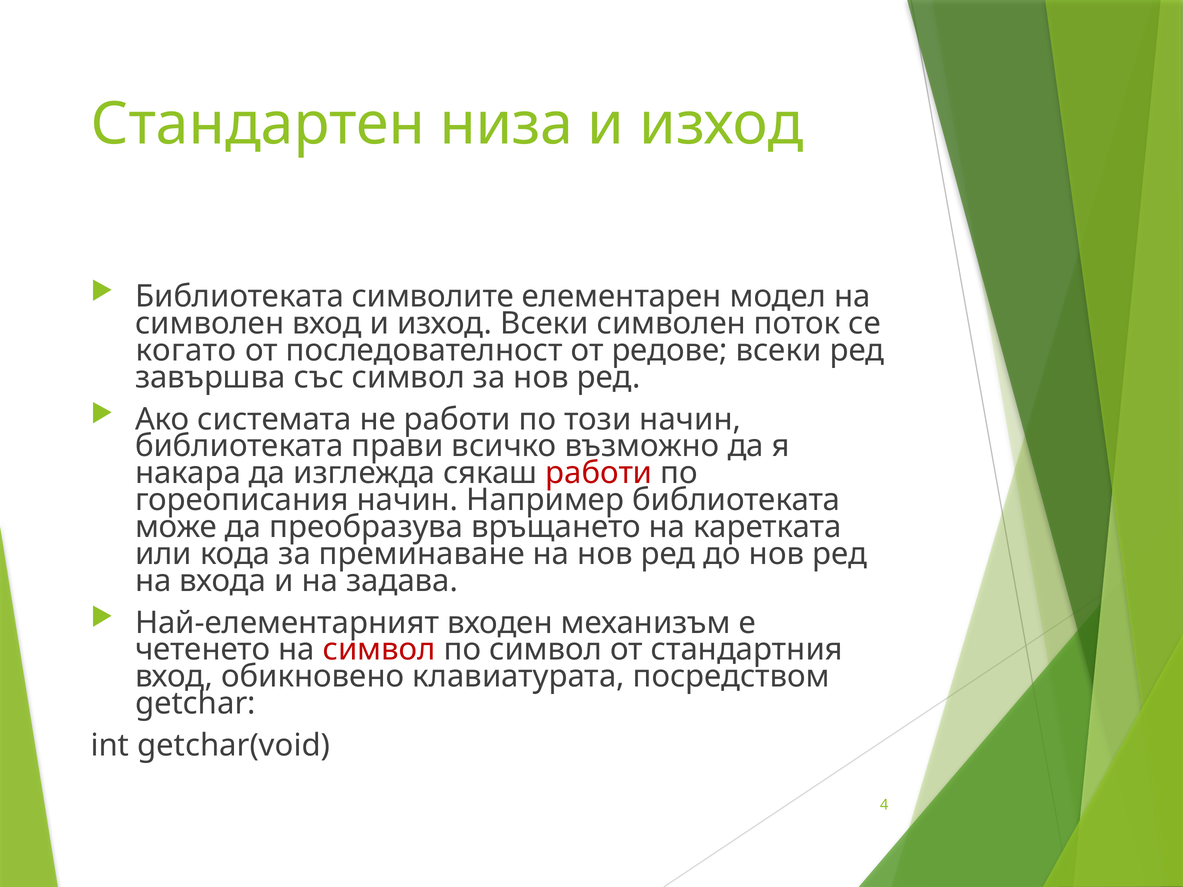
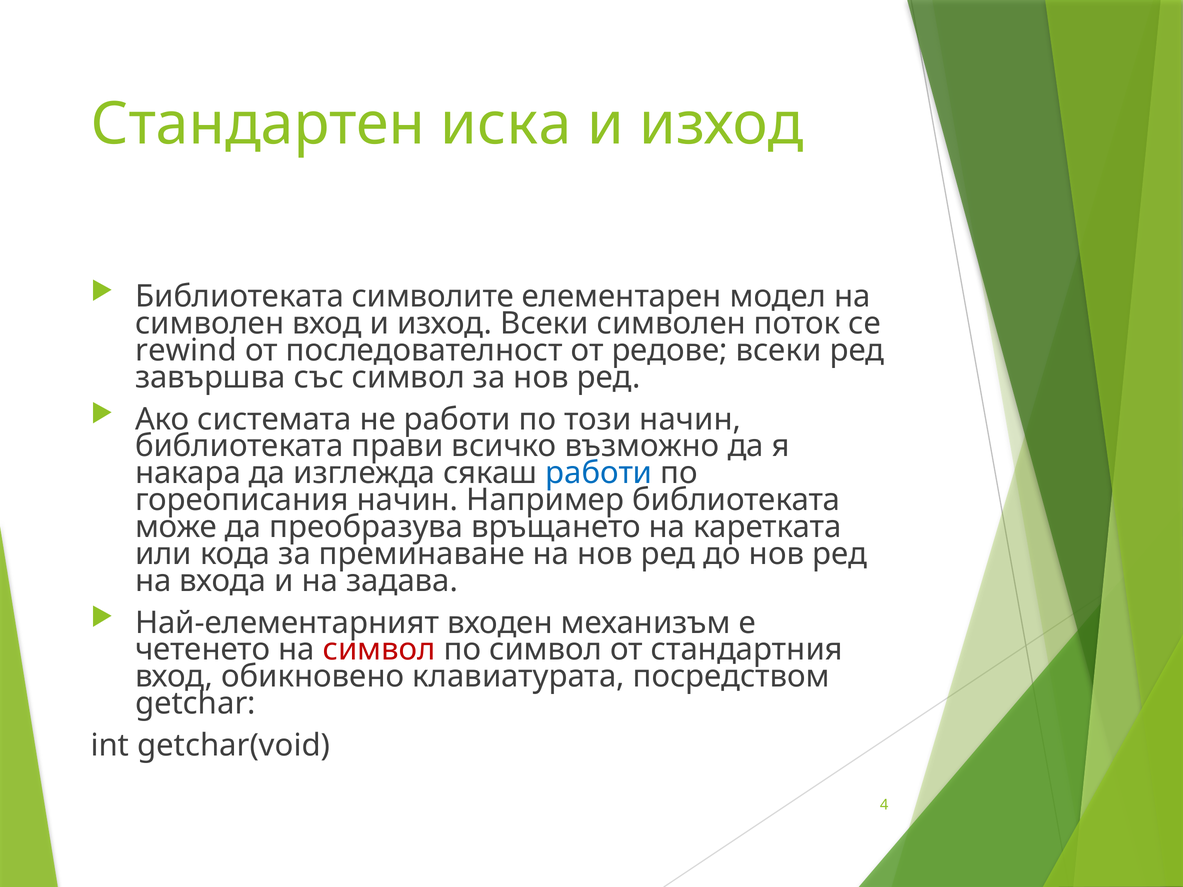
низа: низа -> иска
когато: когато -> rewind
работи at (599, 473) colour: red -> blue
